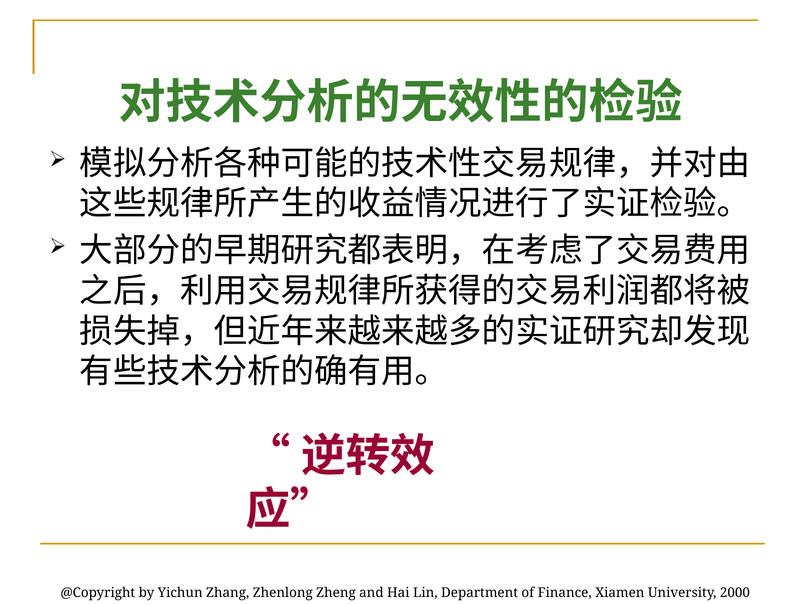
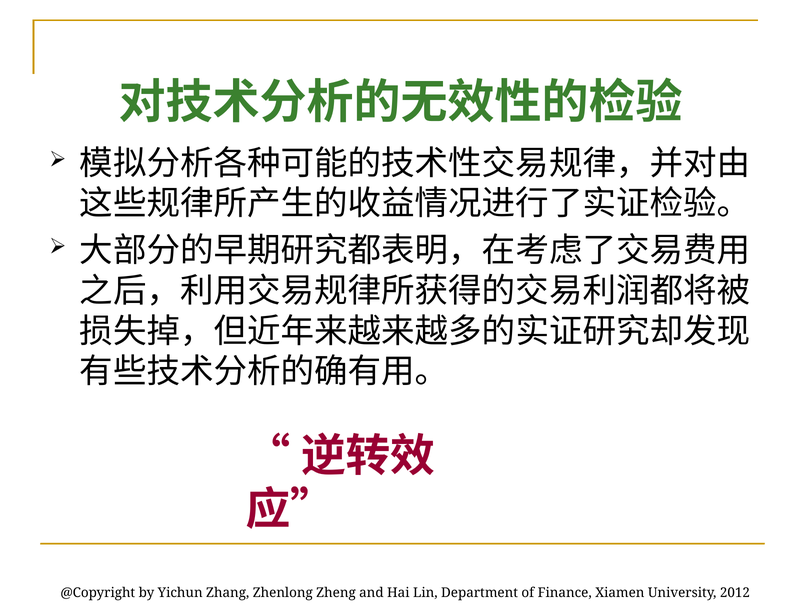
2000: 2000 -> 2012
